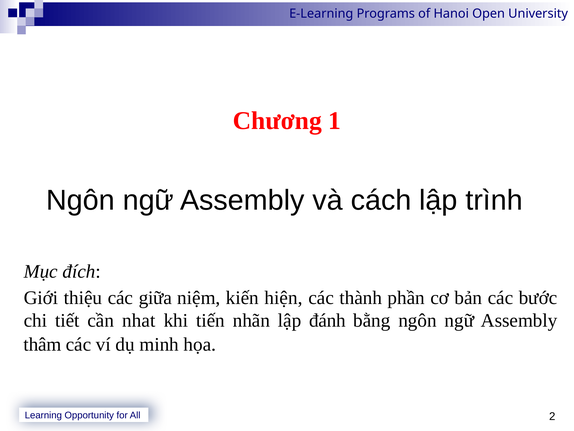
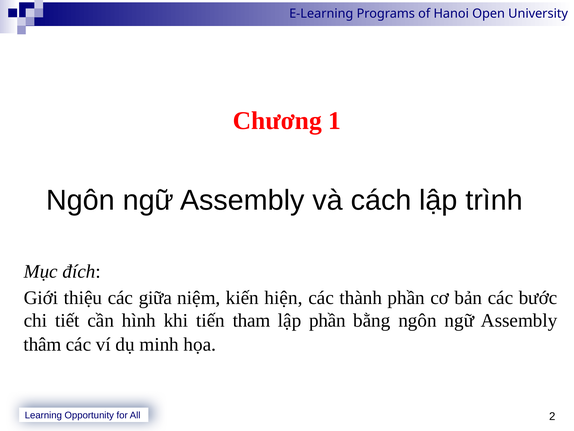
nhat: nhat -> hình
nhãn: nhãn -> tham
lập đánh: đánh -> phần
